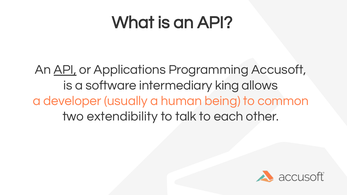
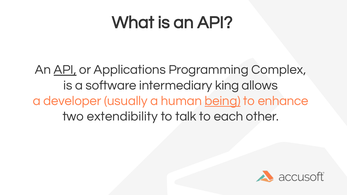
Accusoft: Accusoft -> Complex
being underline: none -> present
common: common -> enhance
